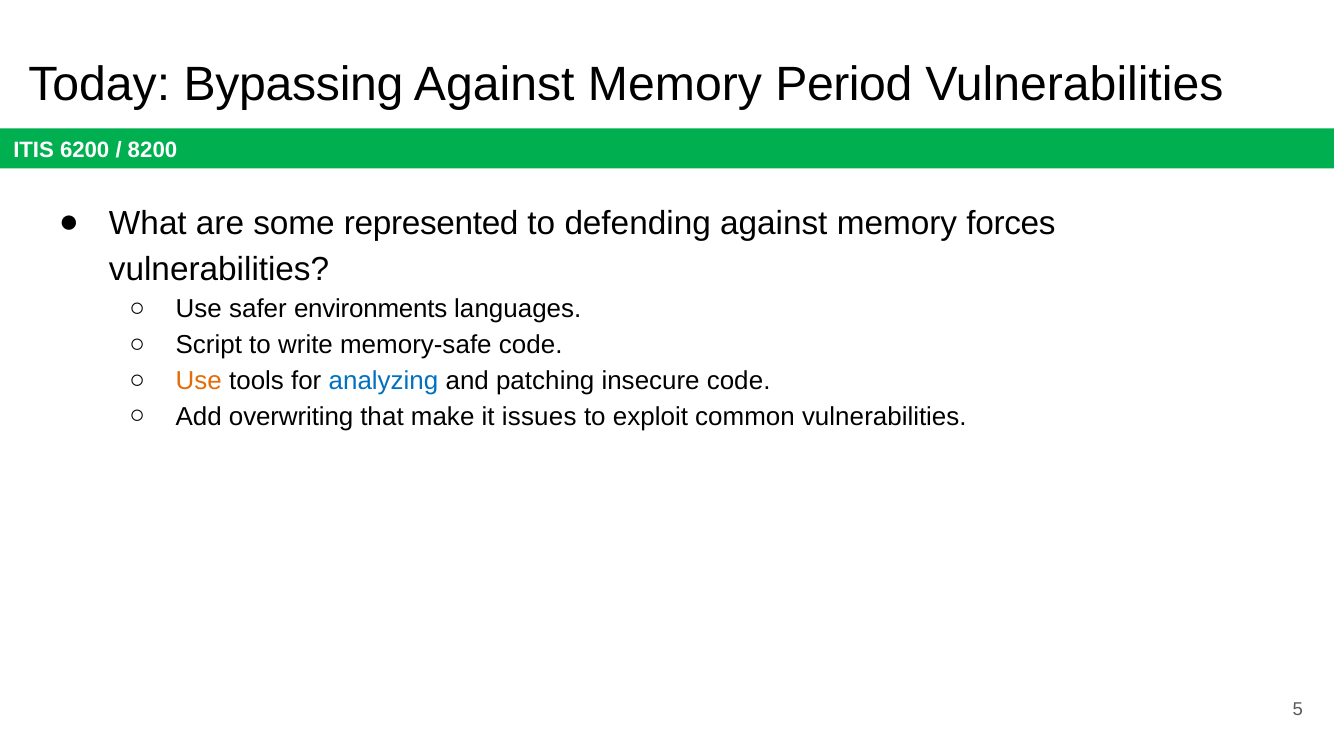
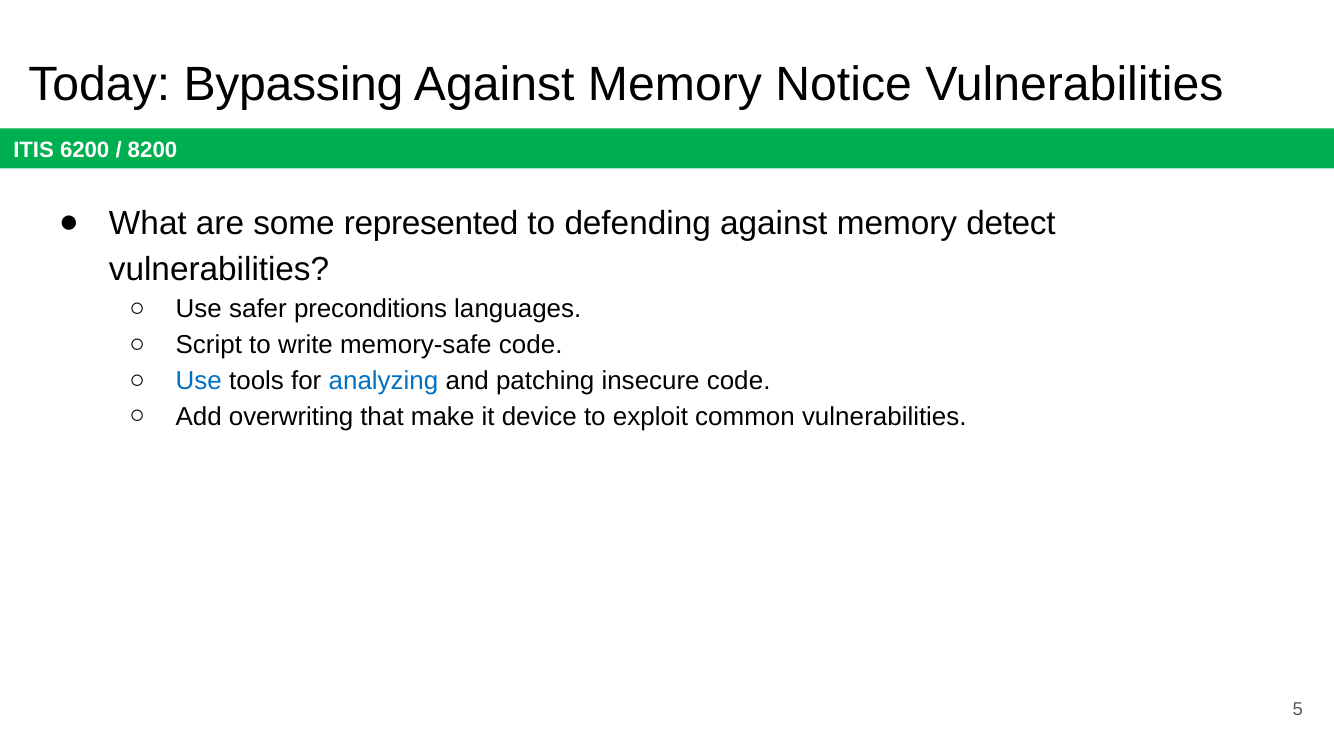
Period: Period -> Notice
forces: forces -> detect
environments: environments -> preconditions
Use at (199, 381) colour: orange -> blue
issues: issues -> device
